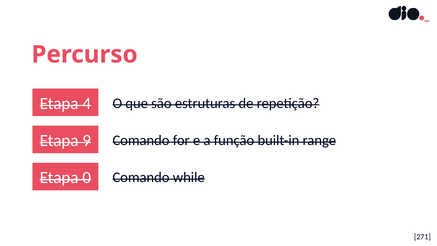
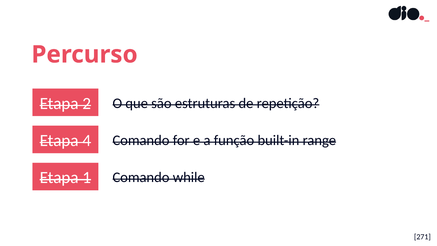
4: 4 -> 2
9: 9 -> 4
0: 0 -> 1
